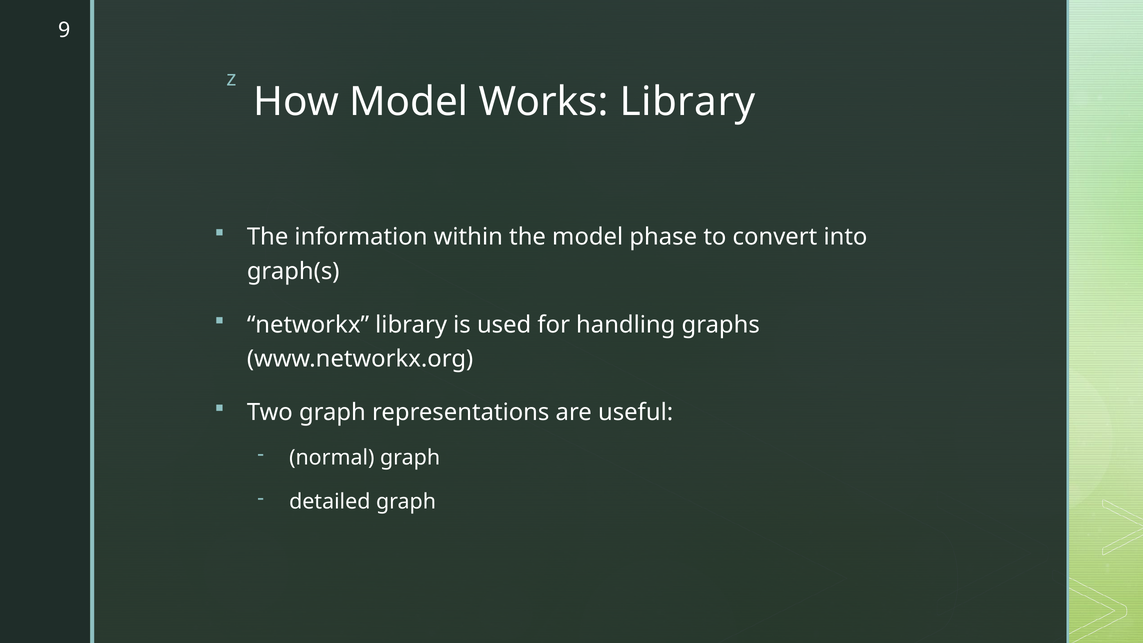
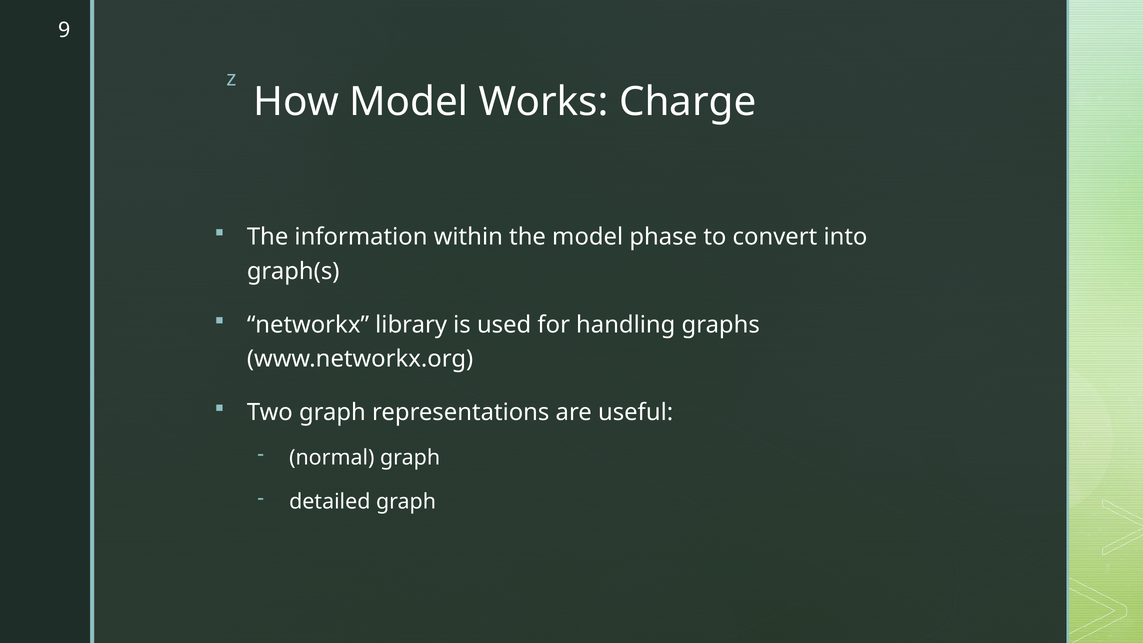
Works Library: Library -> Charge
